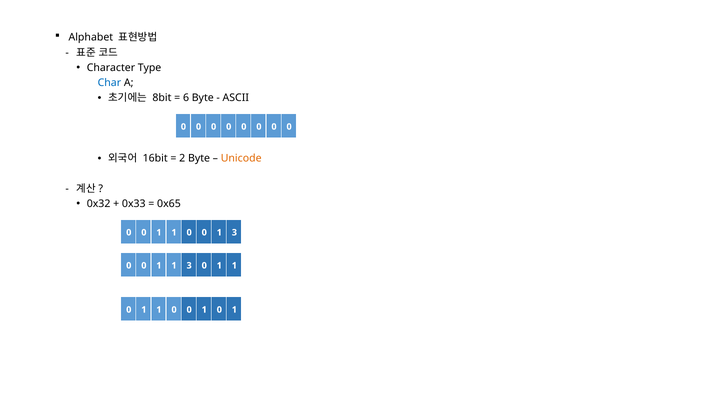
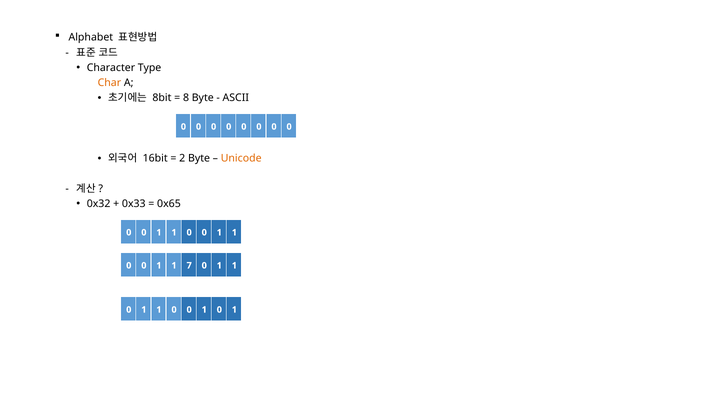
Char colour: blue -> orange
6: 6 -> 8
3 at (234, 233): 3 -> 1
1 1 3: 3 -> 7
